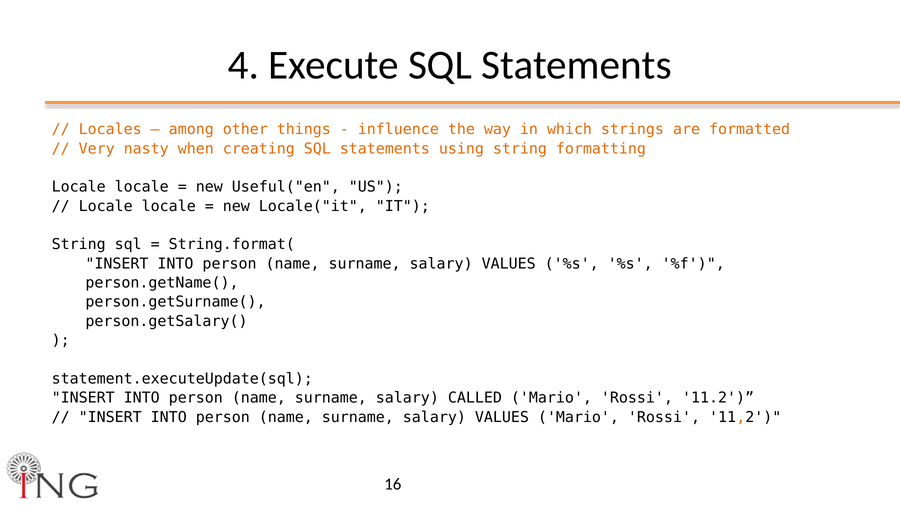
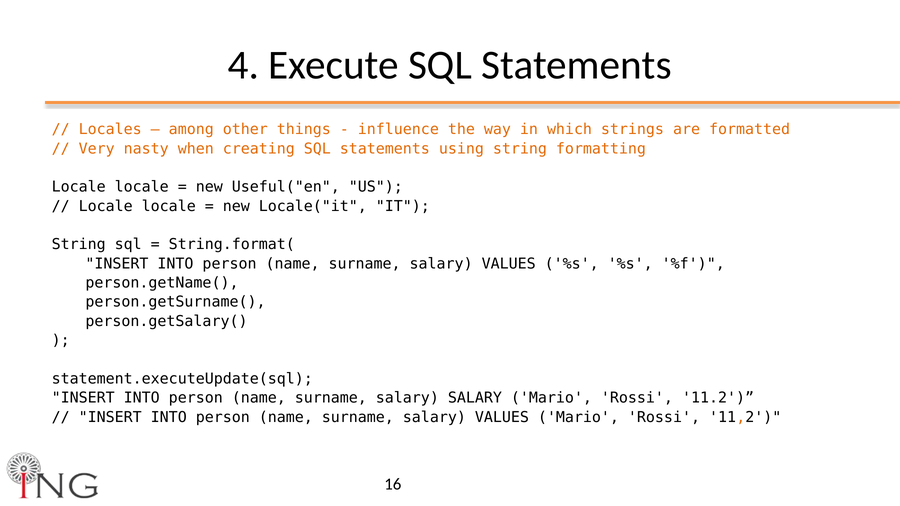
salary CALLED: CALLED -> SALARY
